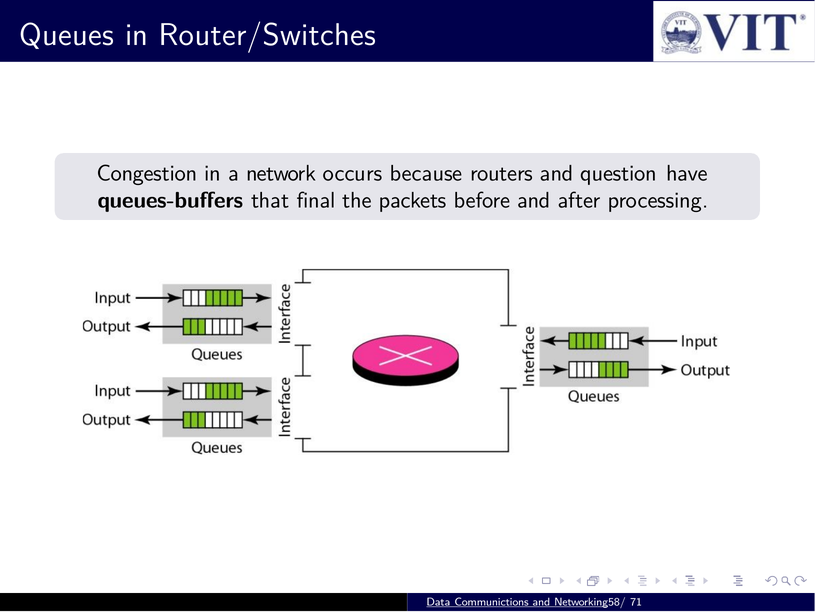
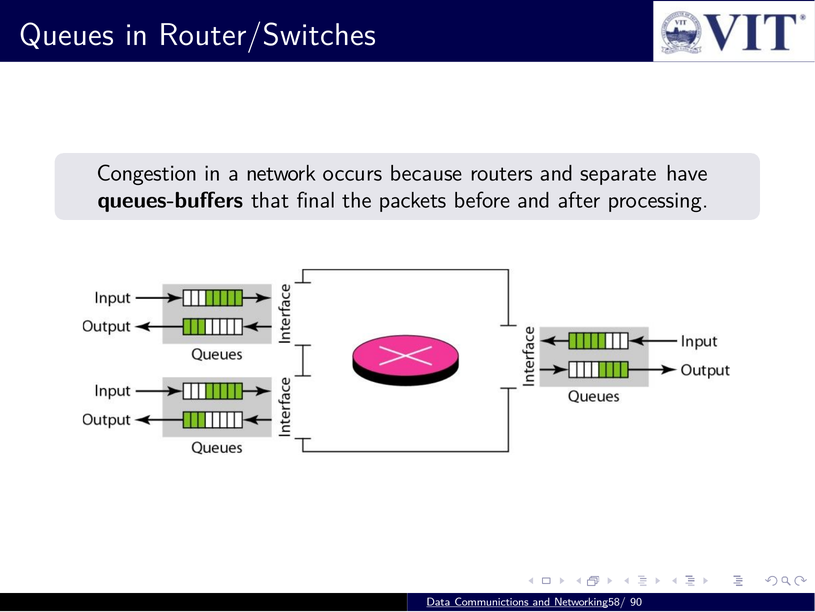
question: question -> separate
71: 71 -> 90
